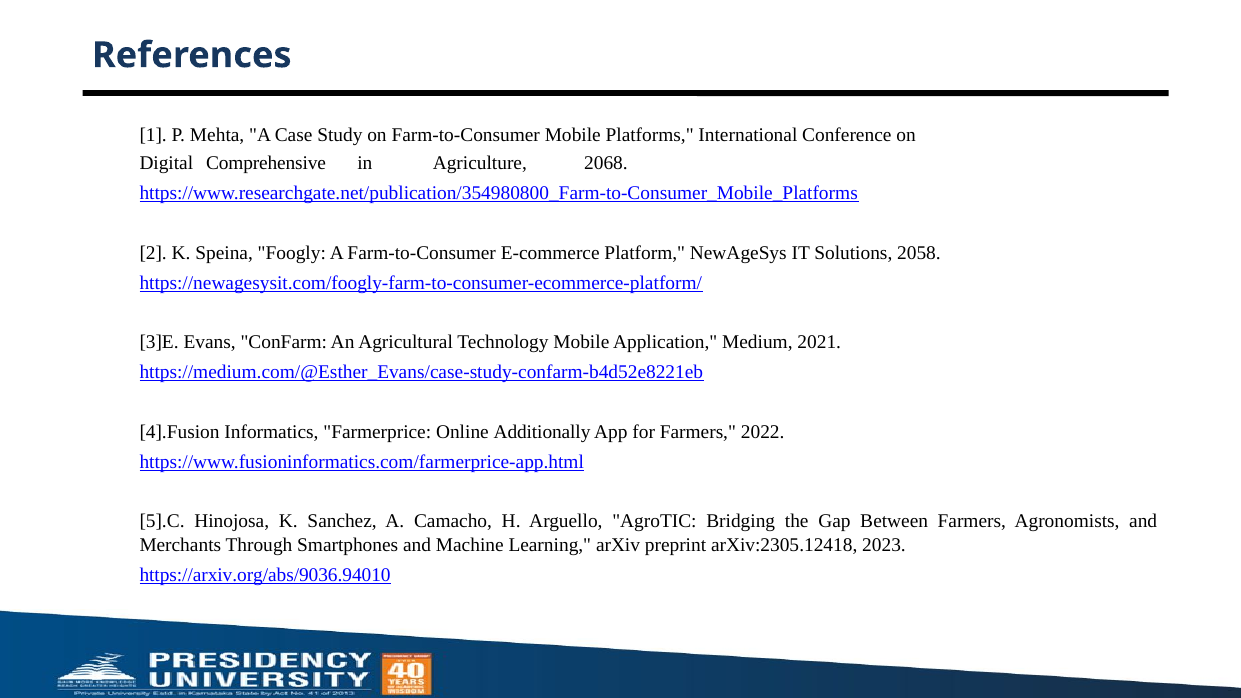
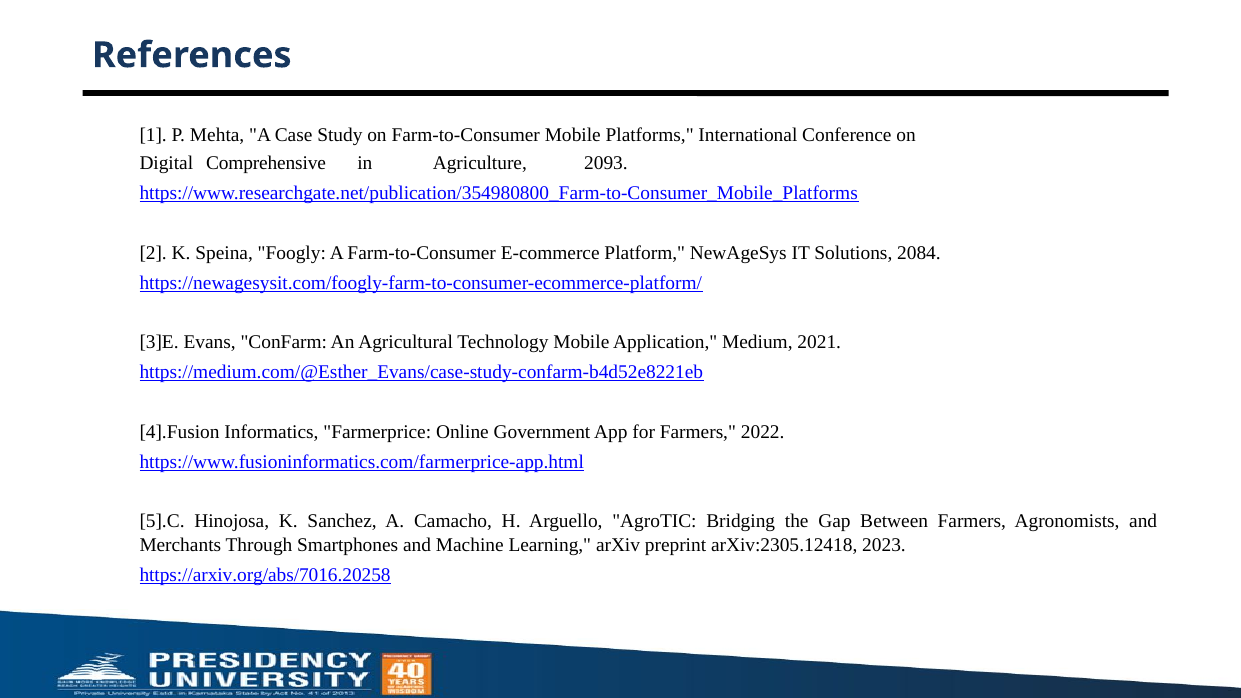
2068: 2068 -> 2093
2058: 2058 -> 2084
Additionally: Additionally -> Government
https://arxiv.org/abs/9036.94010: https://arxiv.org/abs/9036.94010 -> https://arxiv.org/abs/7016.20258
